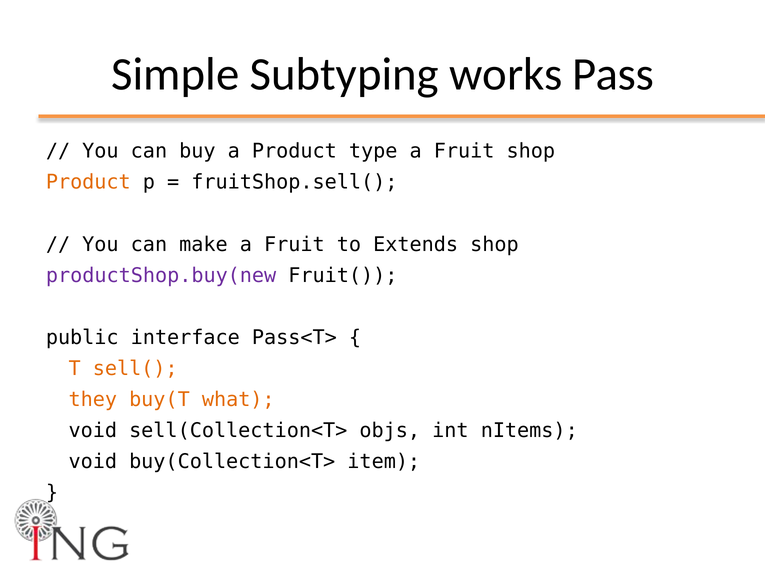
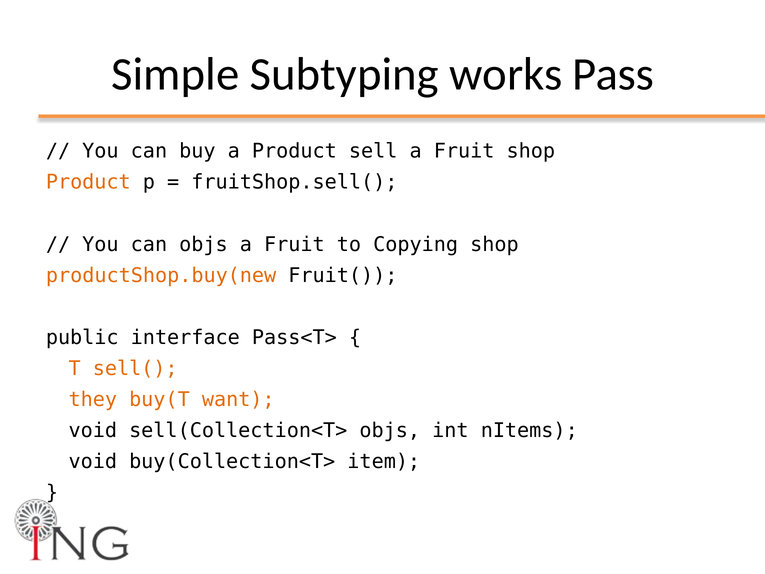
type: type -> sell
can make: make -> objs
Extends: Extends -> Copying
productShop.buy(new colour: purple -> orange
what: what -> want
